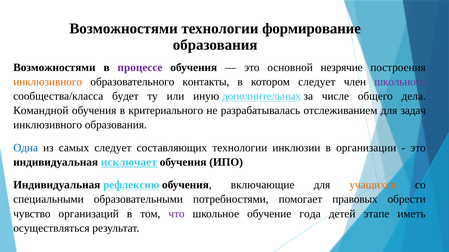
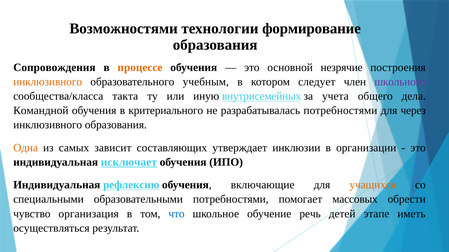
Возможностями at (54, 68): Возможностями -> Сопровождения
процессе colour: purple -> orange
контакты: контакты -> учебным
будет: будет -> такта
дополнительных: дополнительных -> внутрисемейных
числе: числе -> учета
разрабатывалась отслеживанием: отслеживанием -> потребностями
задач: задач -> через
Одна colour: blue -> orange
самых следует: следует -> зависит
составляющих технологии: технологии -> утверждает
правовых: правовых -> массовых
организаций: организаций -> организация
что colour: purple -> blue
года: года -> речь
